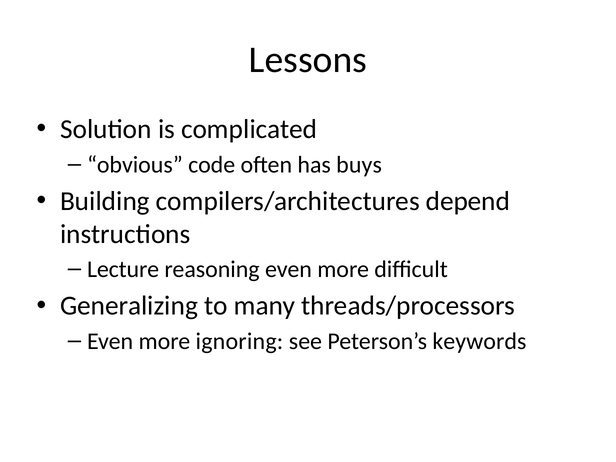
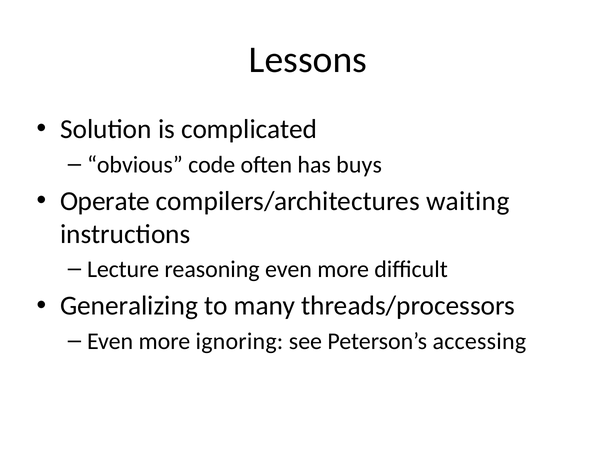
Building: Building -> Operate
depend: depend -> waiting
keywords: keywords -> accessing
